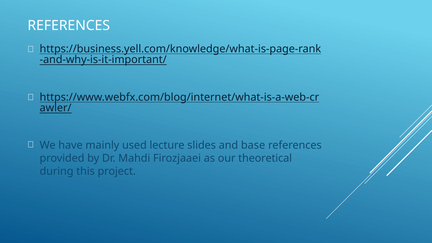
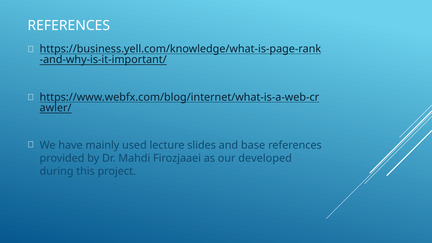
theoretical: theoretical -> developed
